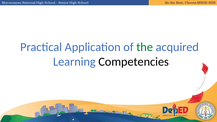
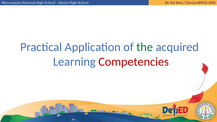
Competencies colour: black -> red
